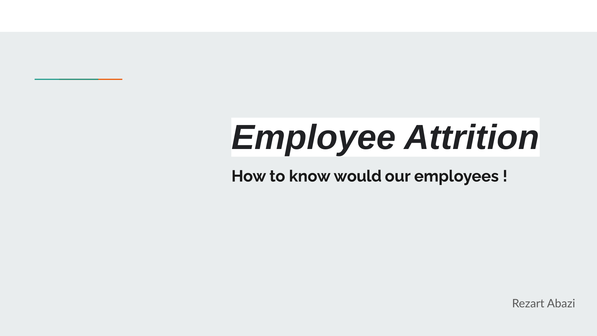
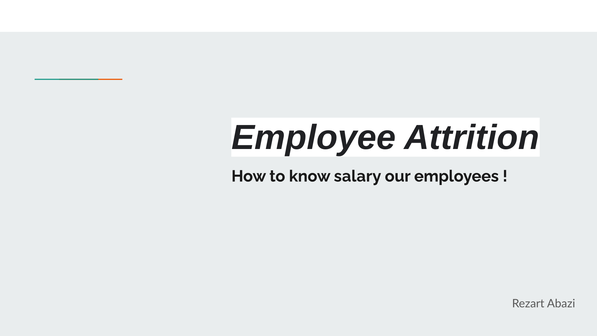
would: would -> salary
